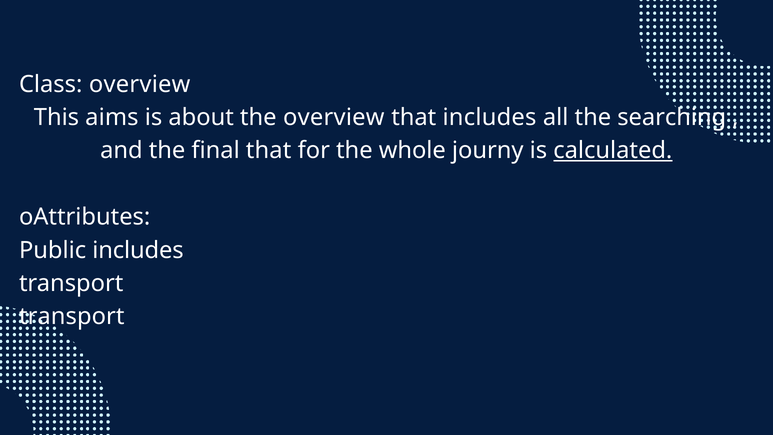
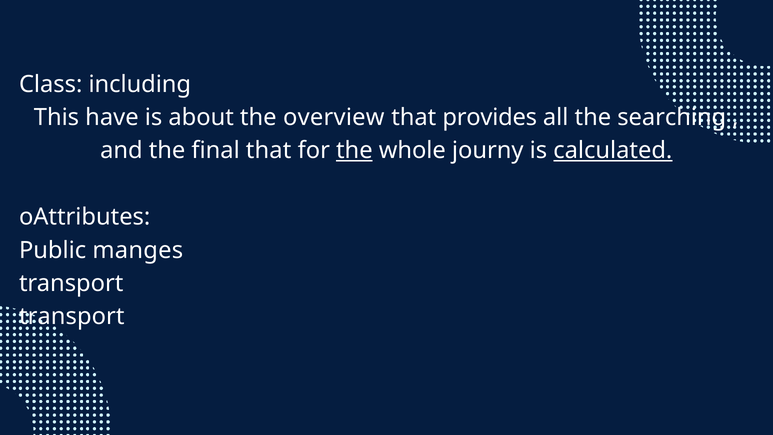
Class overview: overview -> including
aims: aims -> have
that includes: includes -> provides
the at (354, 151) underline: none -> present
Public includes: includes -> manges
